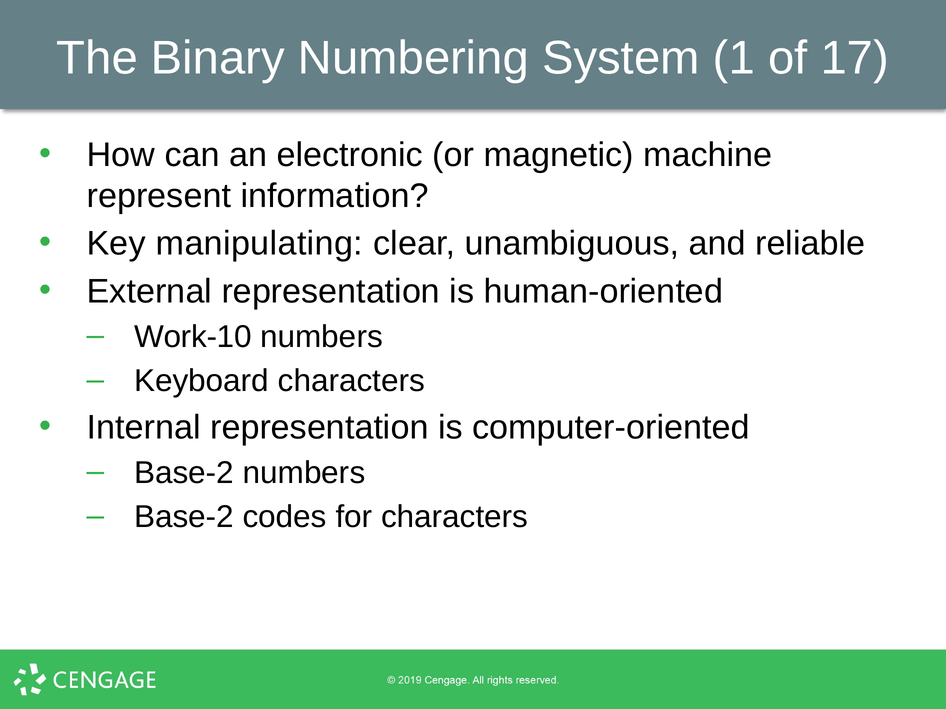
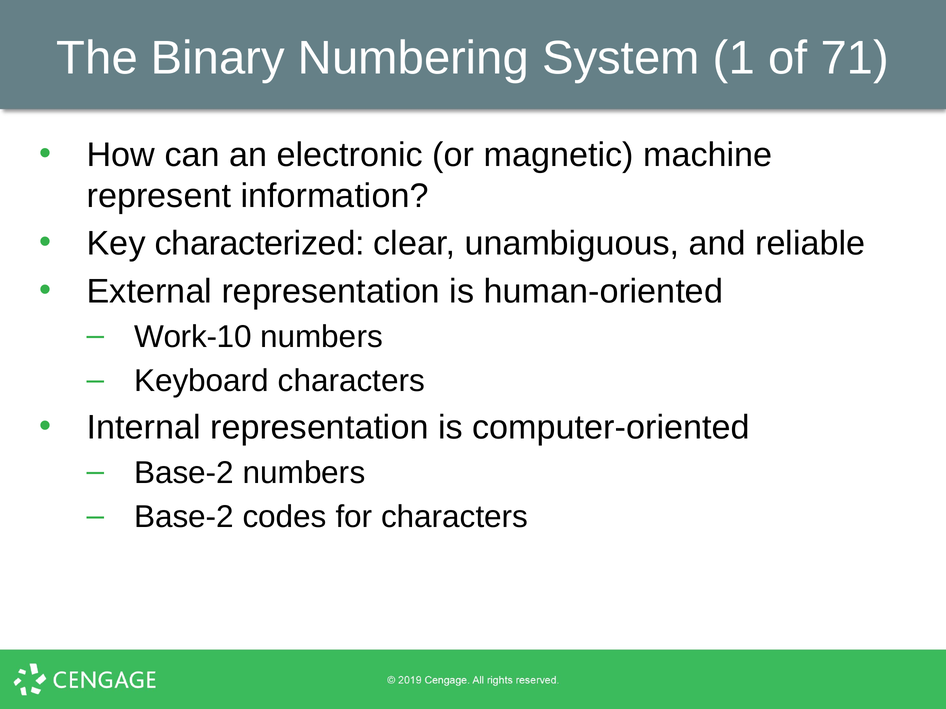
17: 17 -> 71
manipulating: manipulating -> characterized
